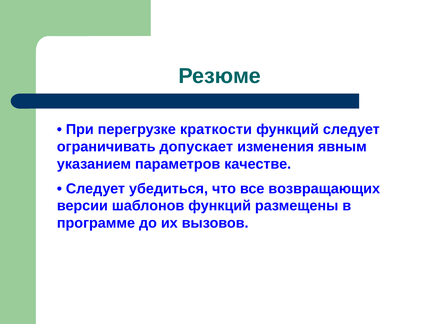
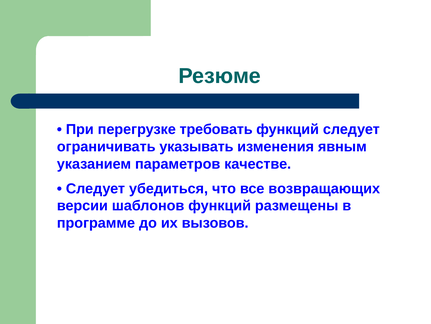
краткости: краткости -> требовать
допускает: допускает -> указывать
